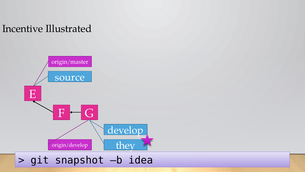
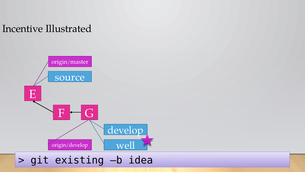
they: they -> well
snapshot: snapshot -> existing
